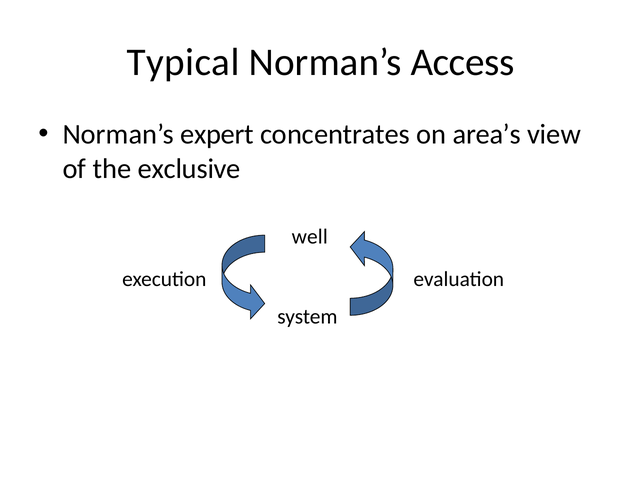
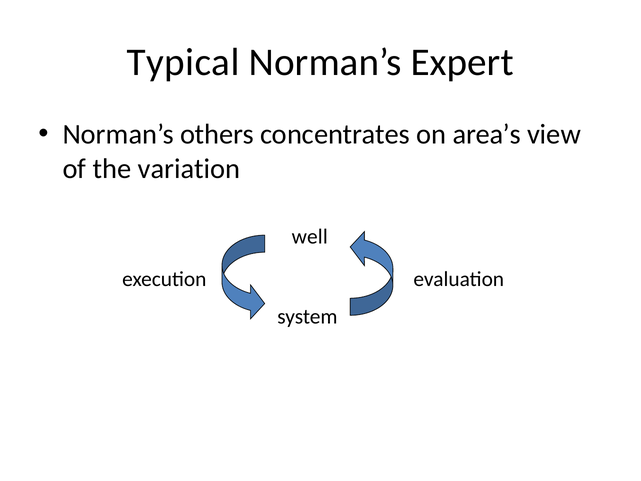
Access: Access -> Expert
expert: expert -> others
exclusive: exclusive -> variation
